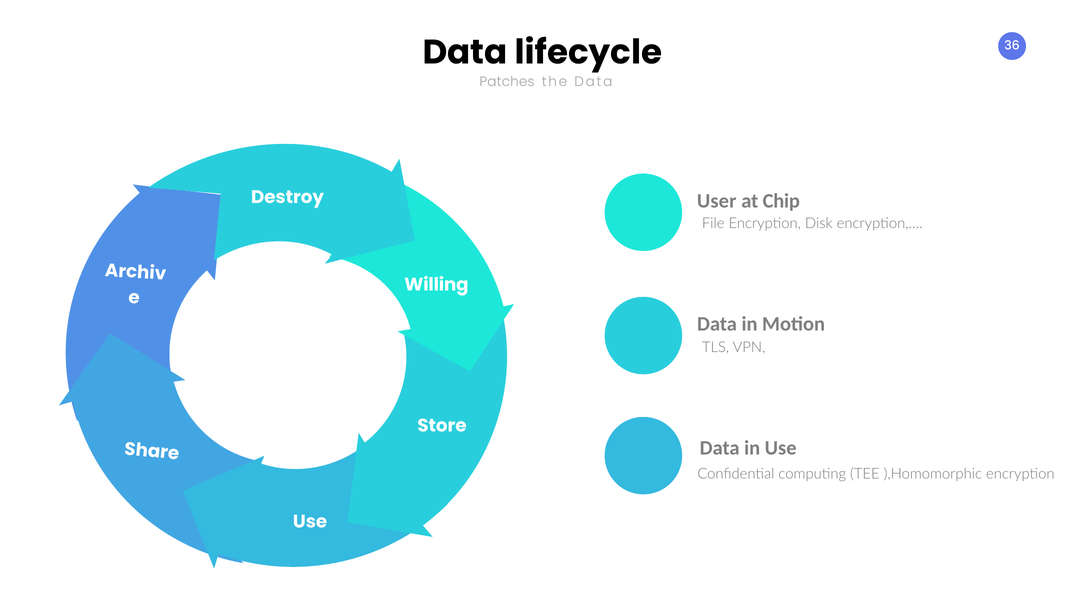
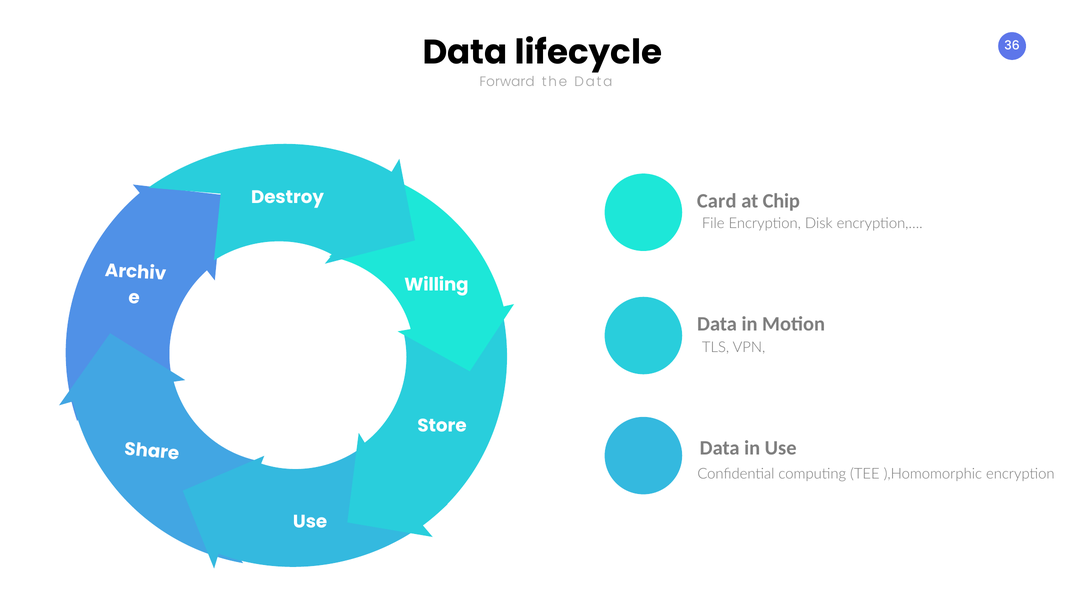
Patches: Patches -> Forward
User: User -> Card
